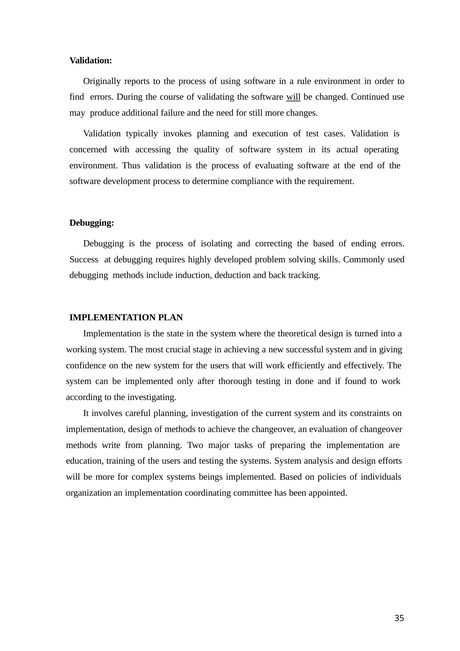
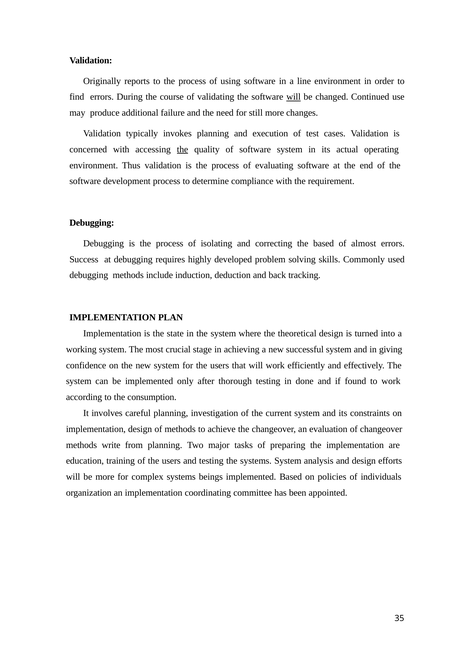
rule: rule -> line
the at (183, 149) underline: none -> present
ending: ending -> almost
investigating: investigating -> consumption
